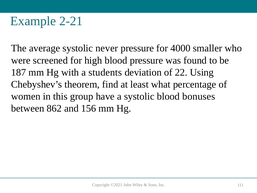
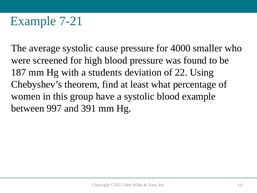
2-21: 2-21 -> 7-21
never: never -> cause
blood bonuses: bonuses -> example
862: 862 -> 997
156: 156 -> 391
